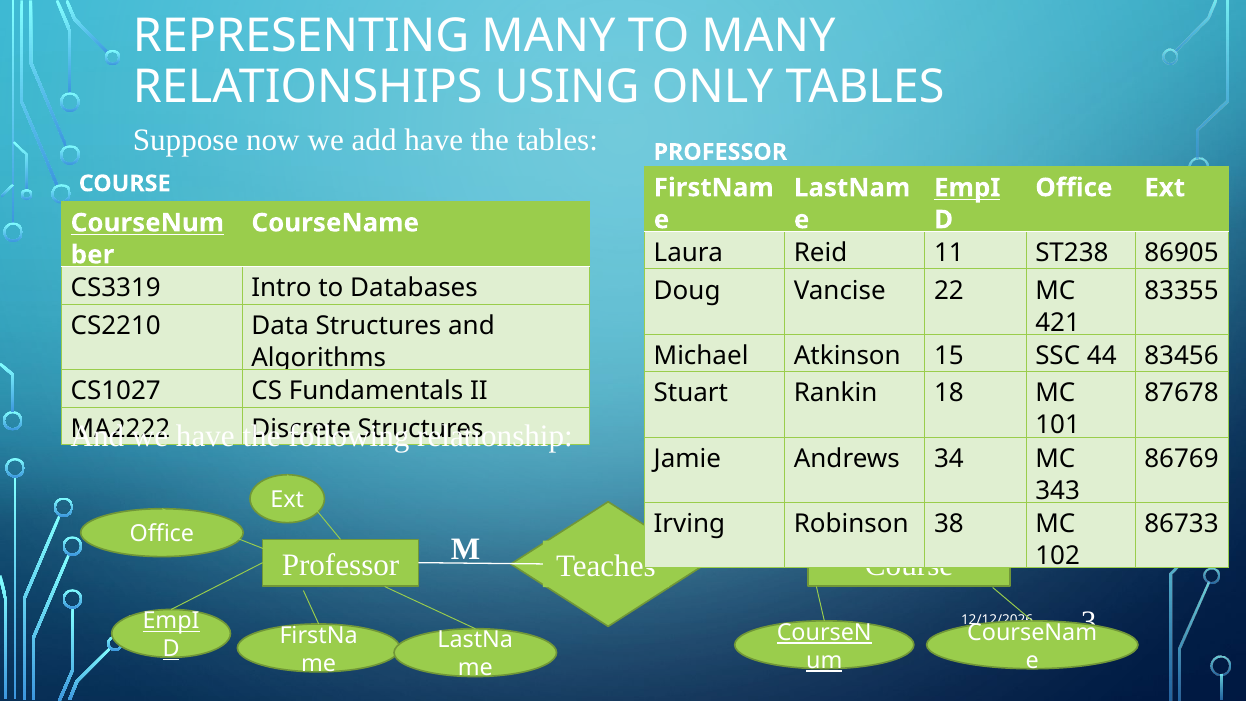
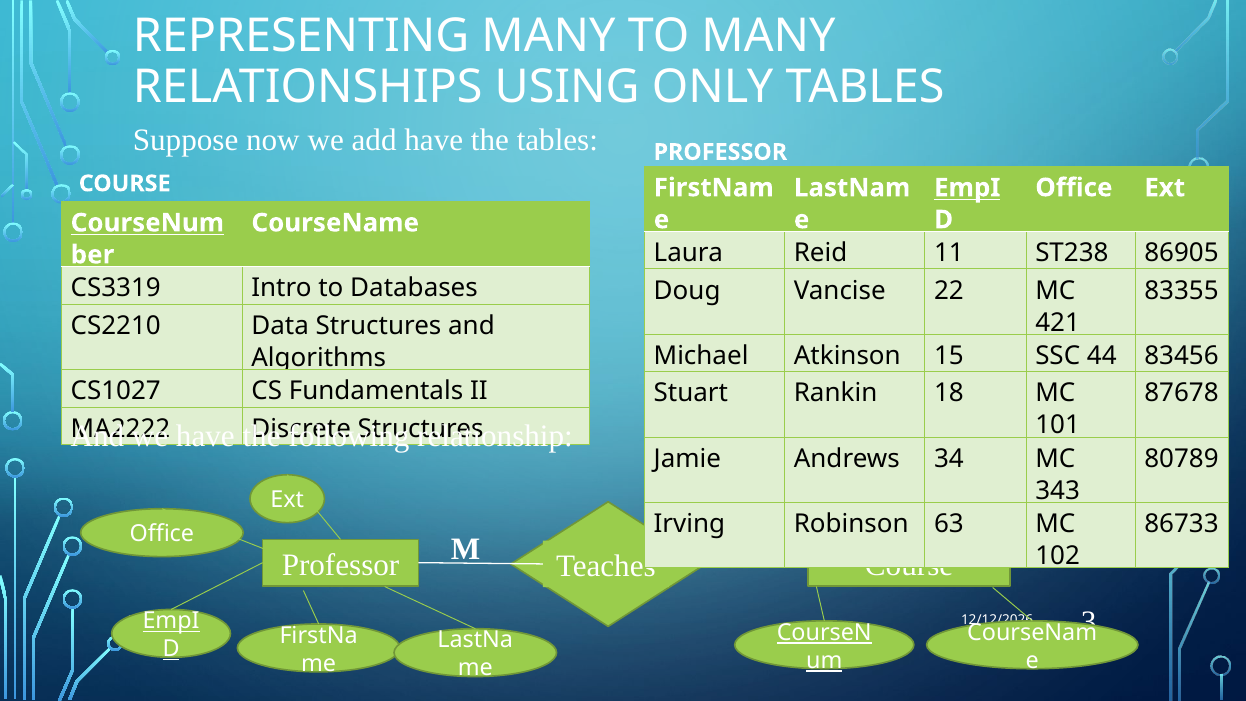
86769: 86769 -> 80789
38: 38 -> 63
